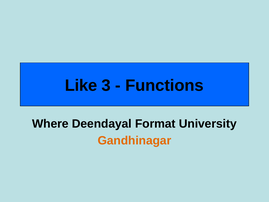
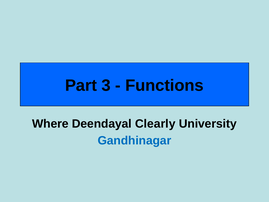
Like: Like -> Part
Format: Format -> Clearly
Gandhinagar colour: orange -> blue
